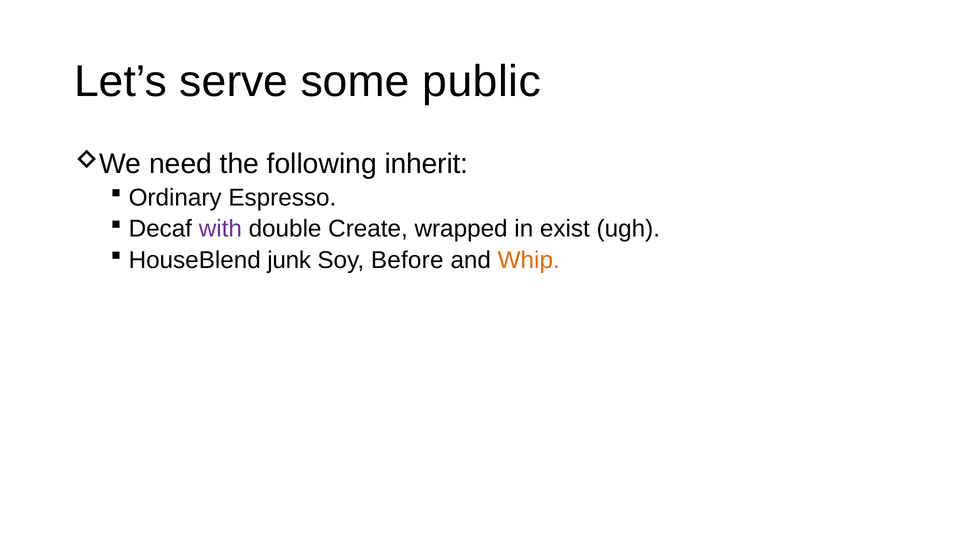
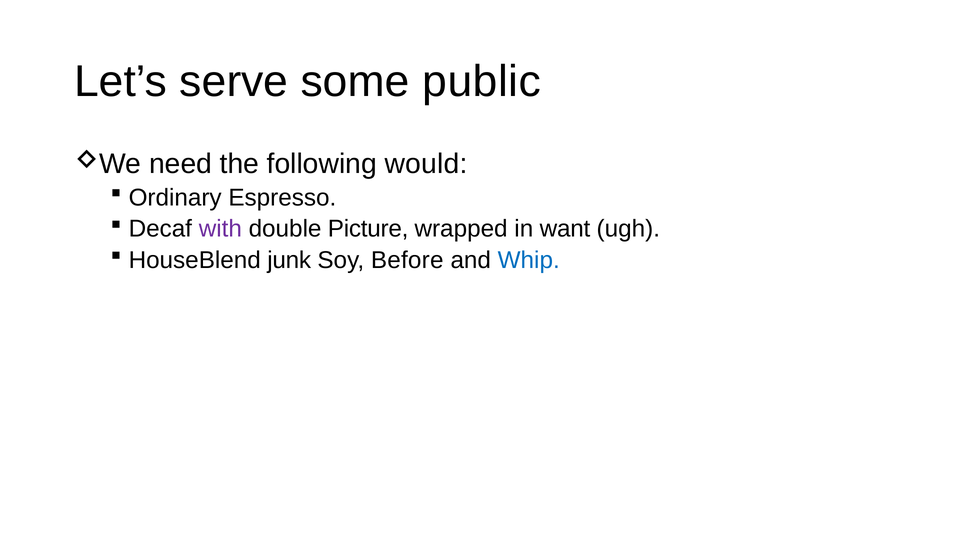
inherit: inherit -> would
Create: Create -> Picture
exist: exist -> want
Whip colour: orange -> blue
